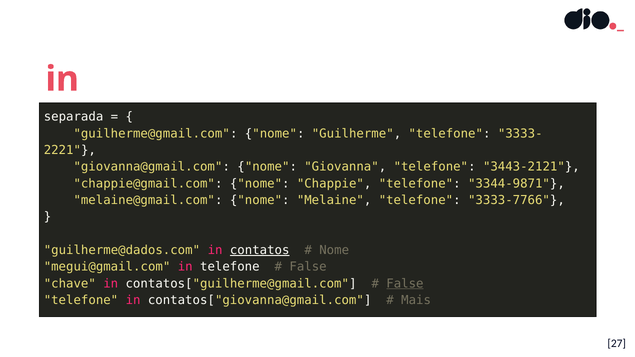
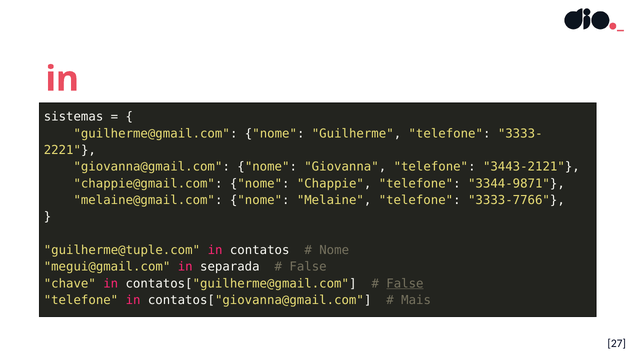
separada: separada -> sistemas
guilherme@dados.com: guilherme@dados.com -> guilherme@tuple.com
contatos underline: present -> none
in telefone: telefone -> separada
